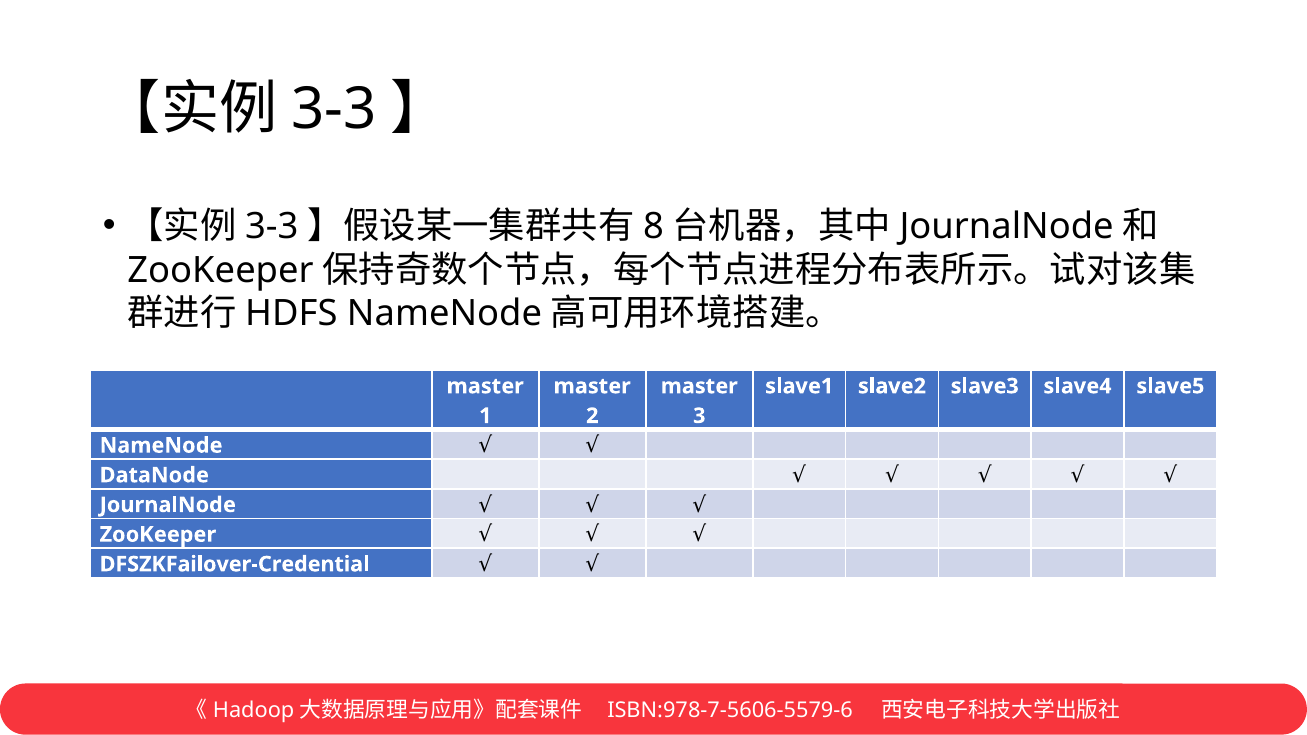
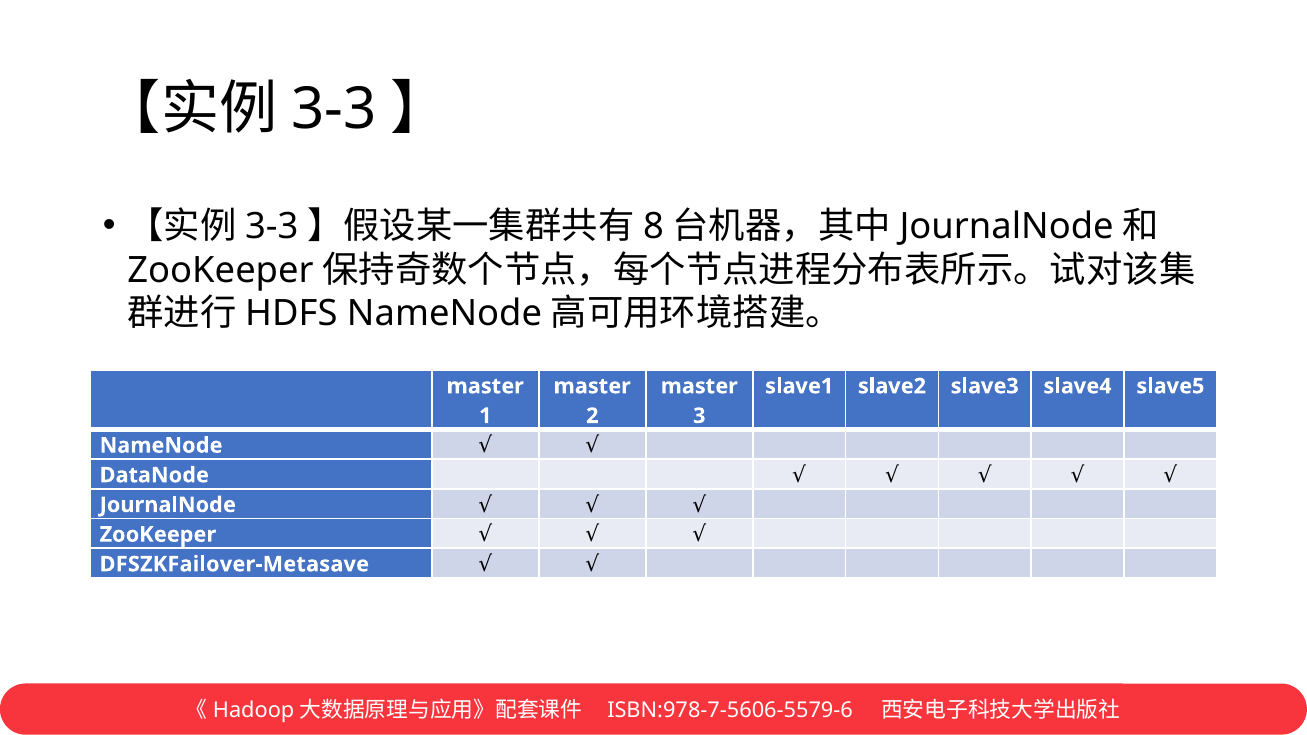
DFSZKFailover-Credential: DFSZKFailover-Credential -> DFSZKFailover-Metasave
